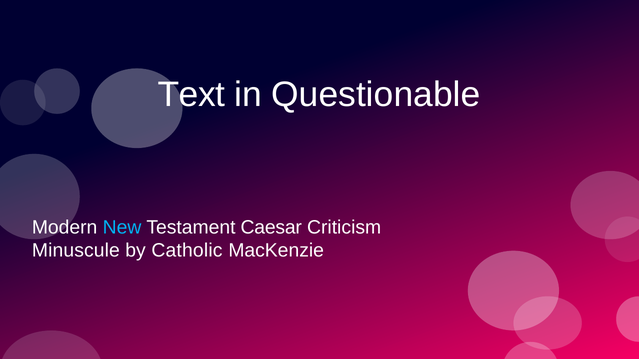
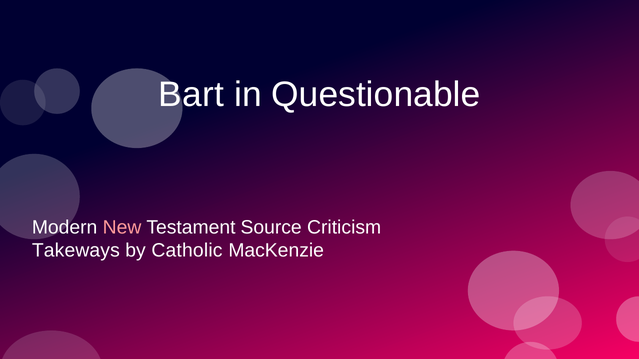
Text: Text -> Bart
New colour: light blue -> pink
Caesar: Caesar -> Source
Minuscule: Minuscule -> Takeways
